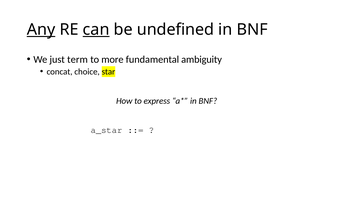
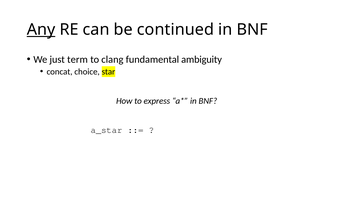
can underline: present -> none
undefined: undefined -> continued
more: more -> clang
